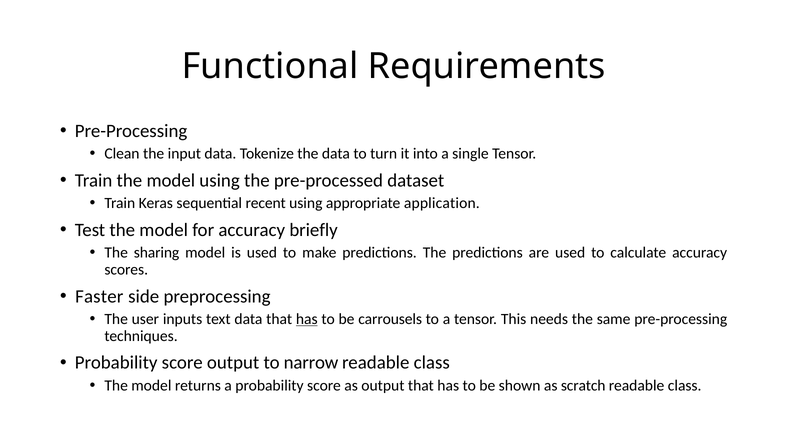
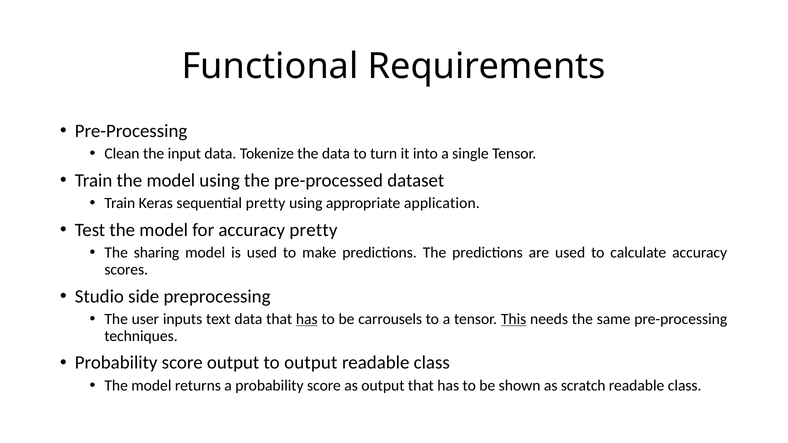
sequential recent: recent -> pretty
accuracy briefly: briefly -> pretty
Faster: Faster -> Studio
This underline: none -> present
to narrow: narrow -> output
